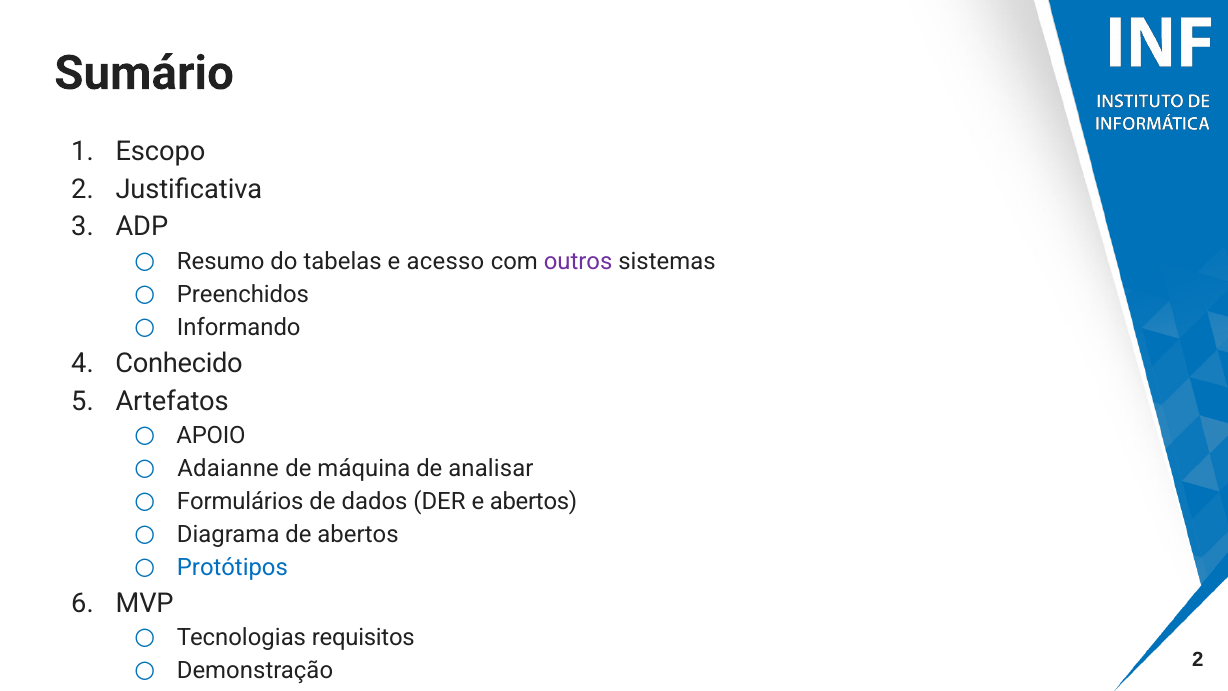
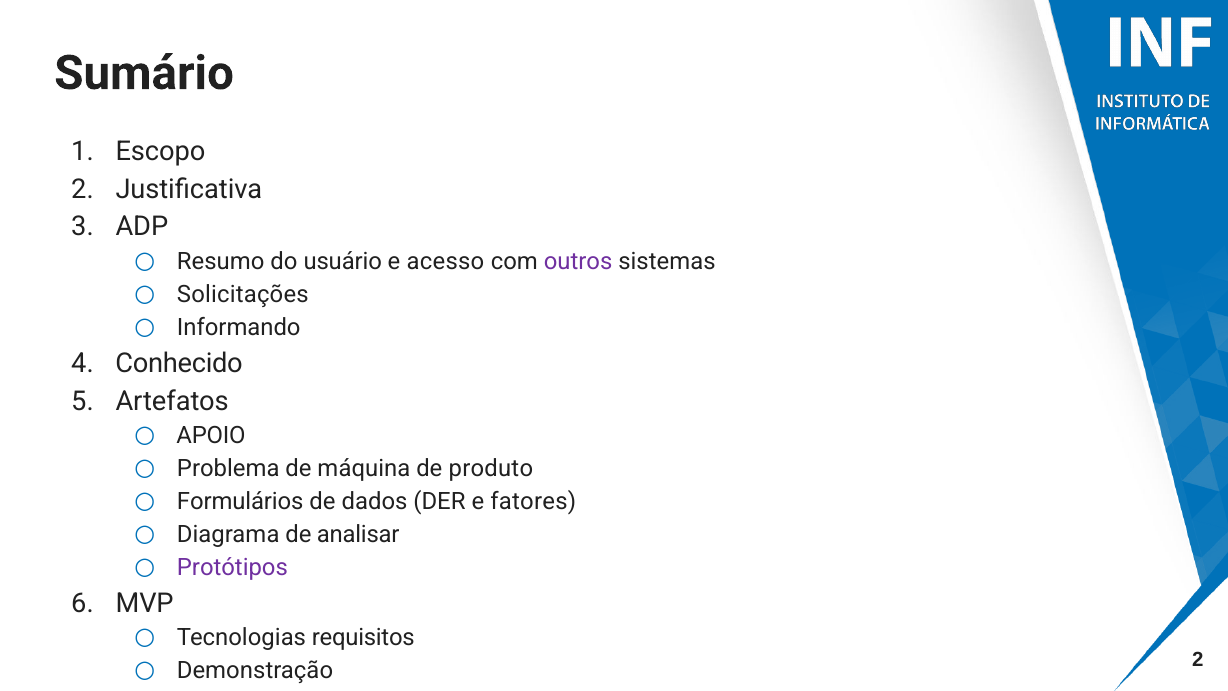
tabelas: tabelas -> usuário
Preenchidos: Preenchidos -> Solicitações
Adaianne: Adaianne -> Problema
analisar: analisar -> produto
e abertos: abertos -> fatores
de abertos: abertos -> analisar
Protótipos colour: blue -> purple
